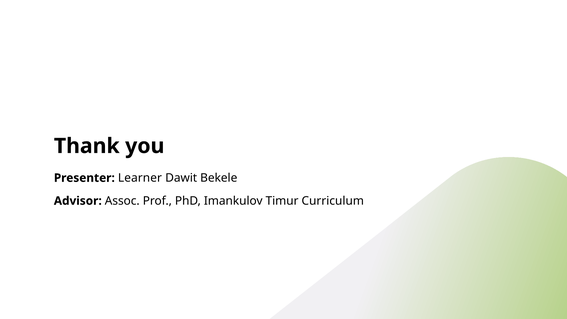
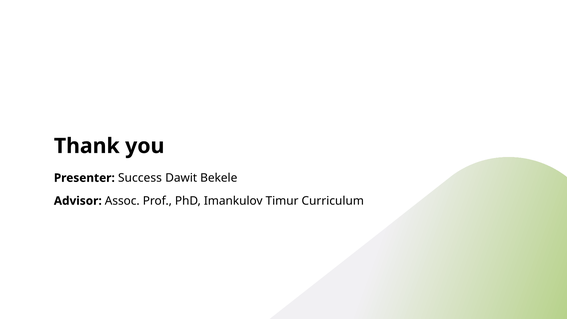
Learner: Learner -> Success
